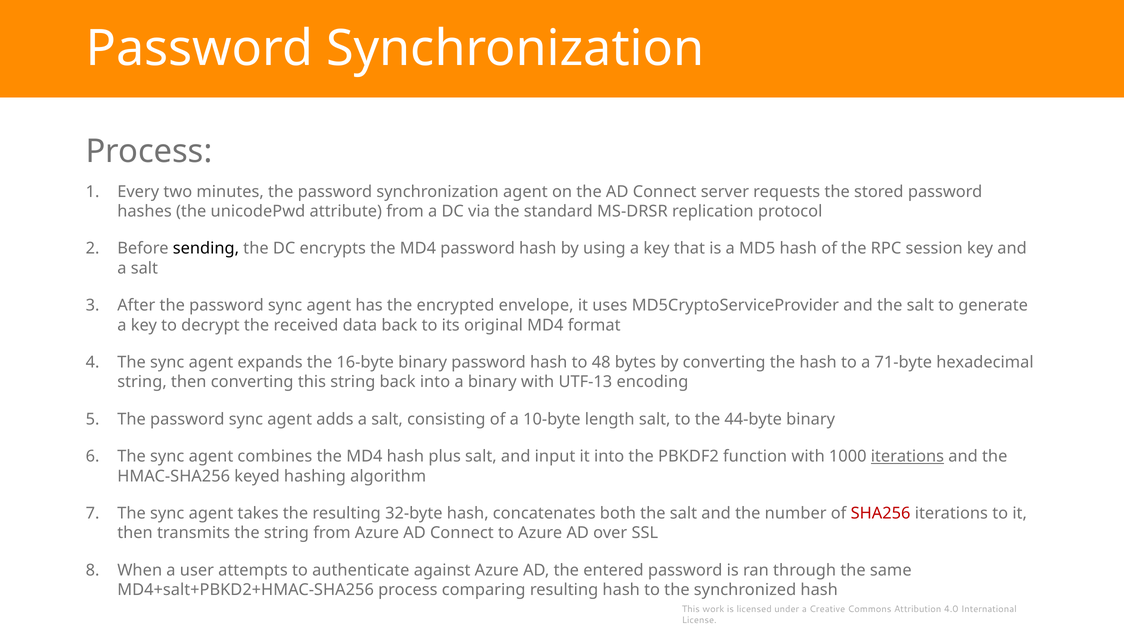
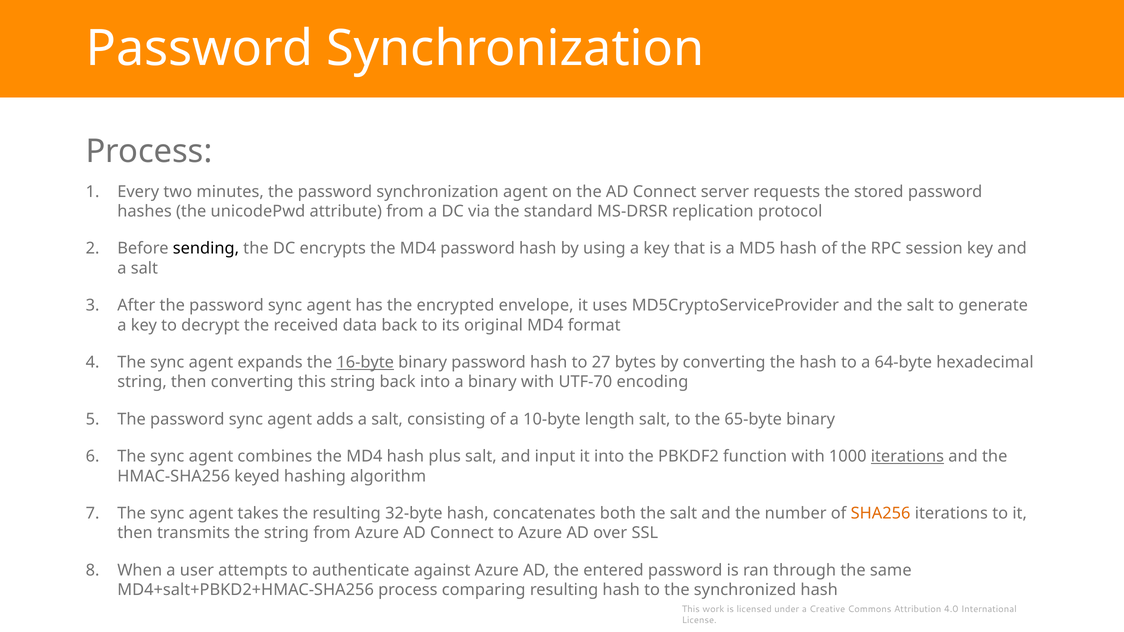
16-byte underline: none -> present
48: 48 -> 27
71-byte: 71-byte -> 64-byte
UTF-13: UTF-13 -> UTF-70
44-byte: 44-byte -> 65-byte
SHA256 colour: red -> orange
